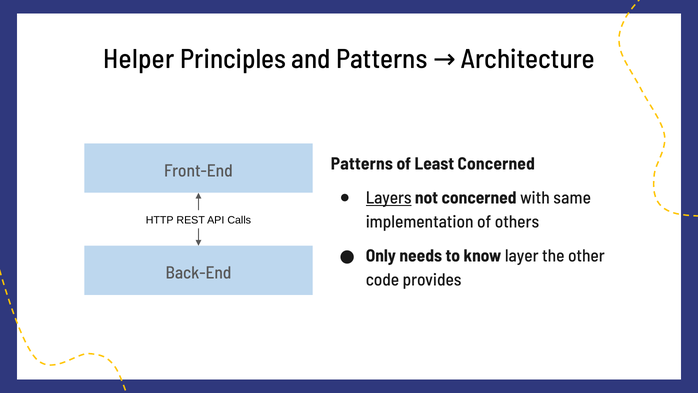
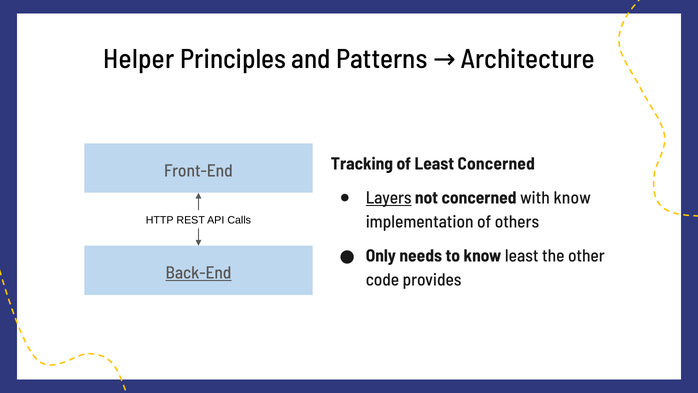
Patterns at (362, 164): Patterns -> Tracking
with same: same -> know
know layer: layer -> least
Back-End underline: none -> present
